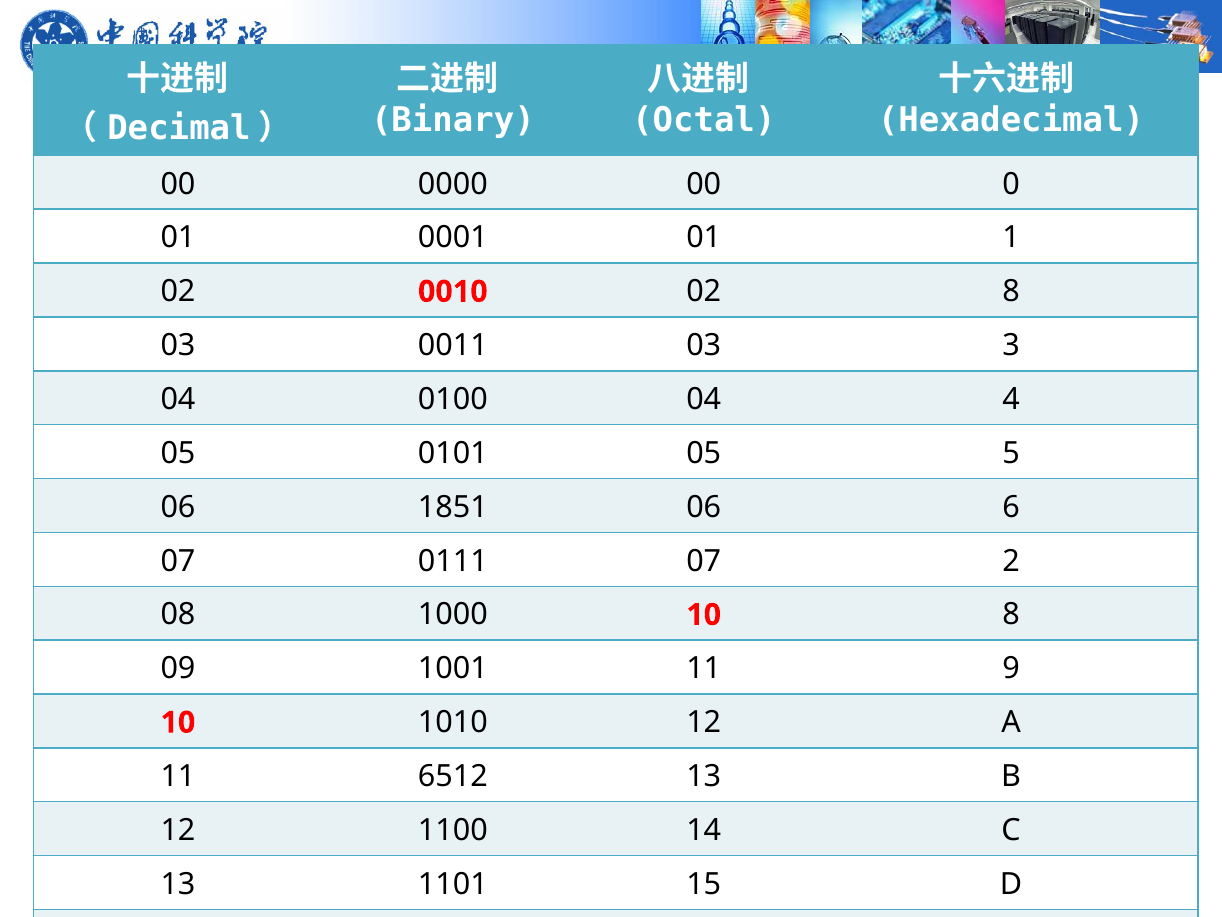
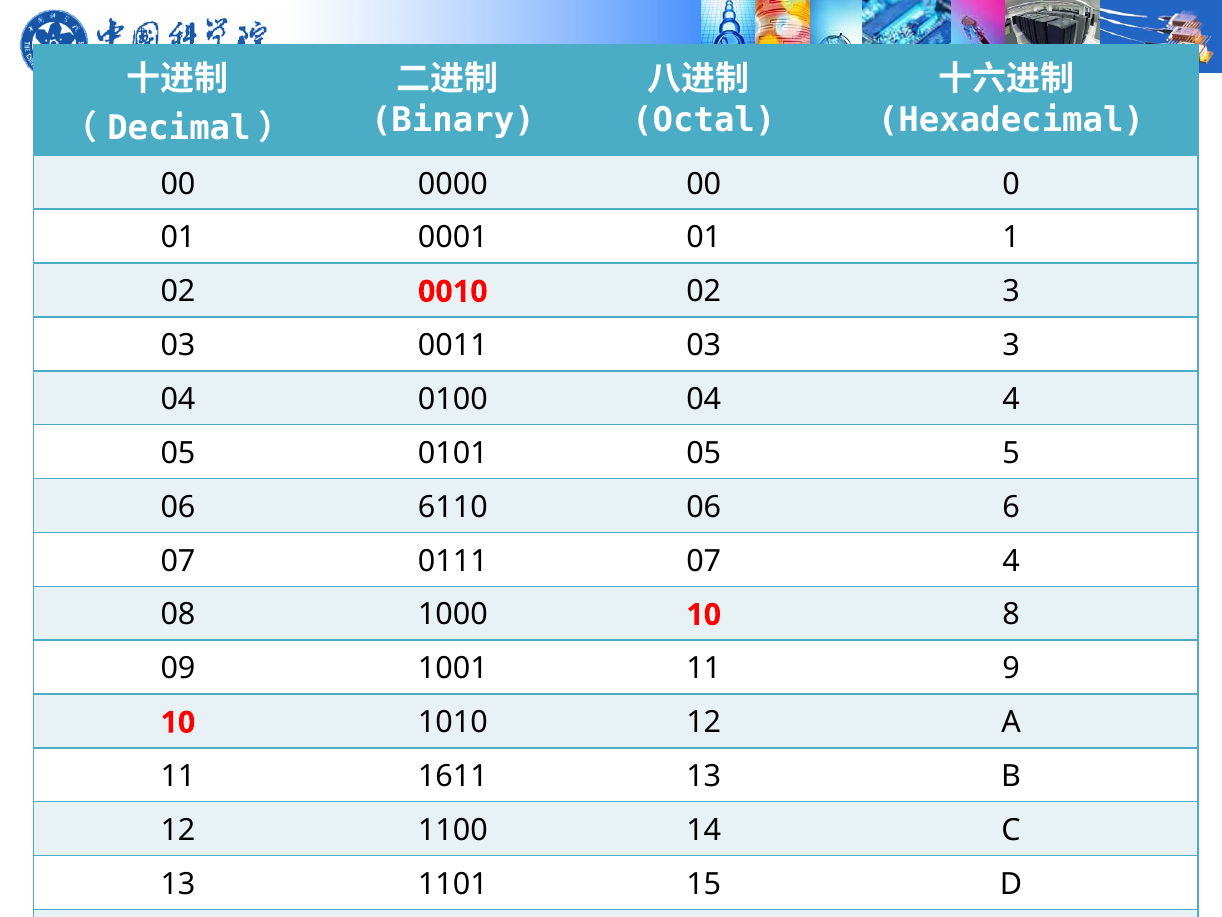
02 8: 8 -> 3
1851: 1851 -> 6110
07 2: 2 -> 4
6512: 6512 -> 1611
